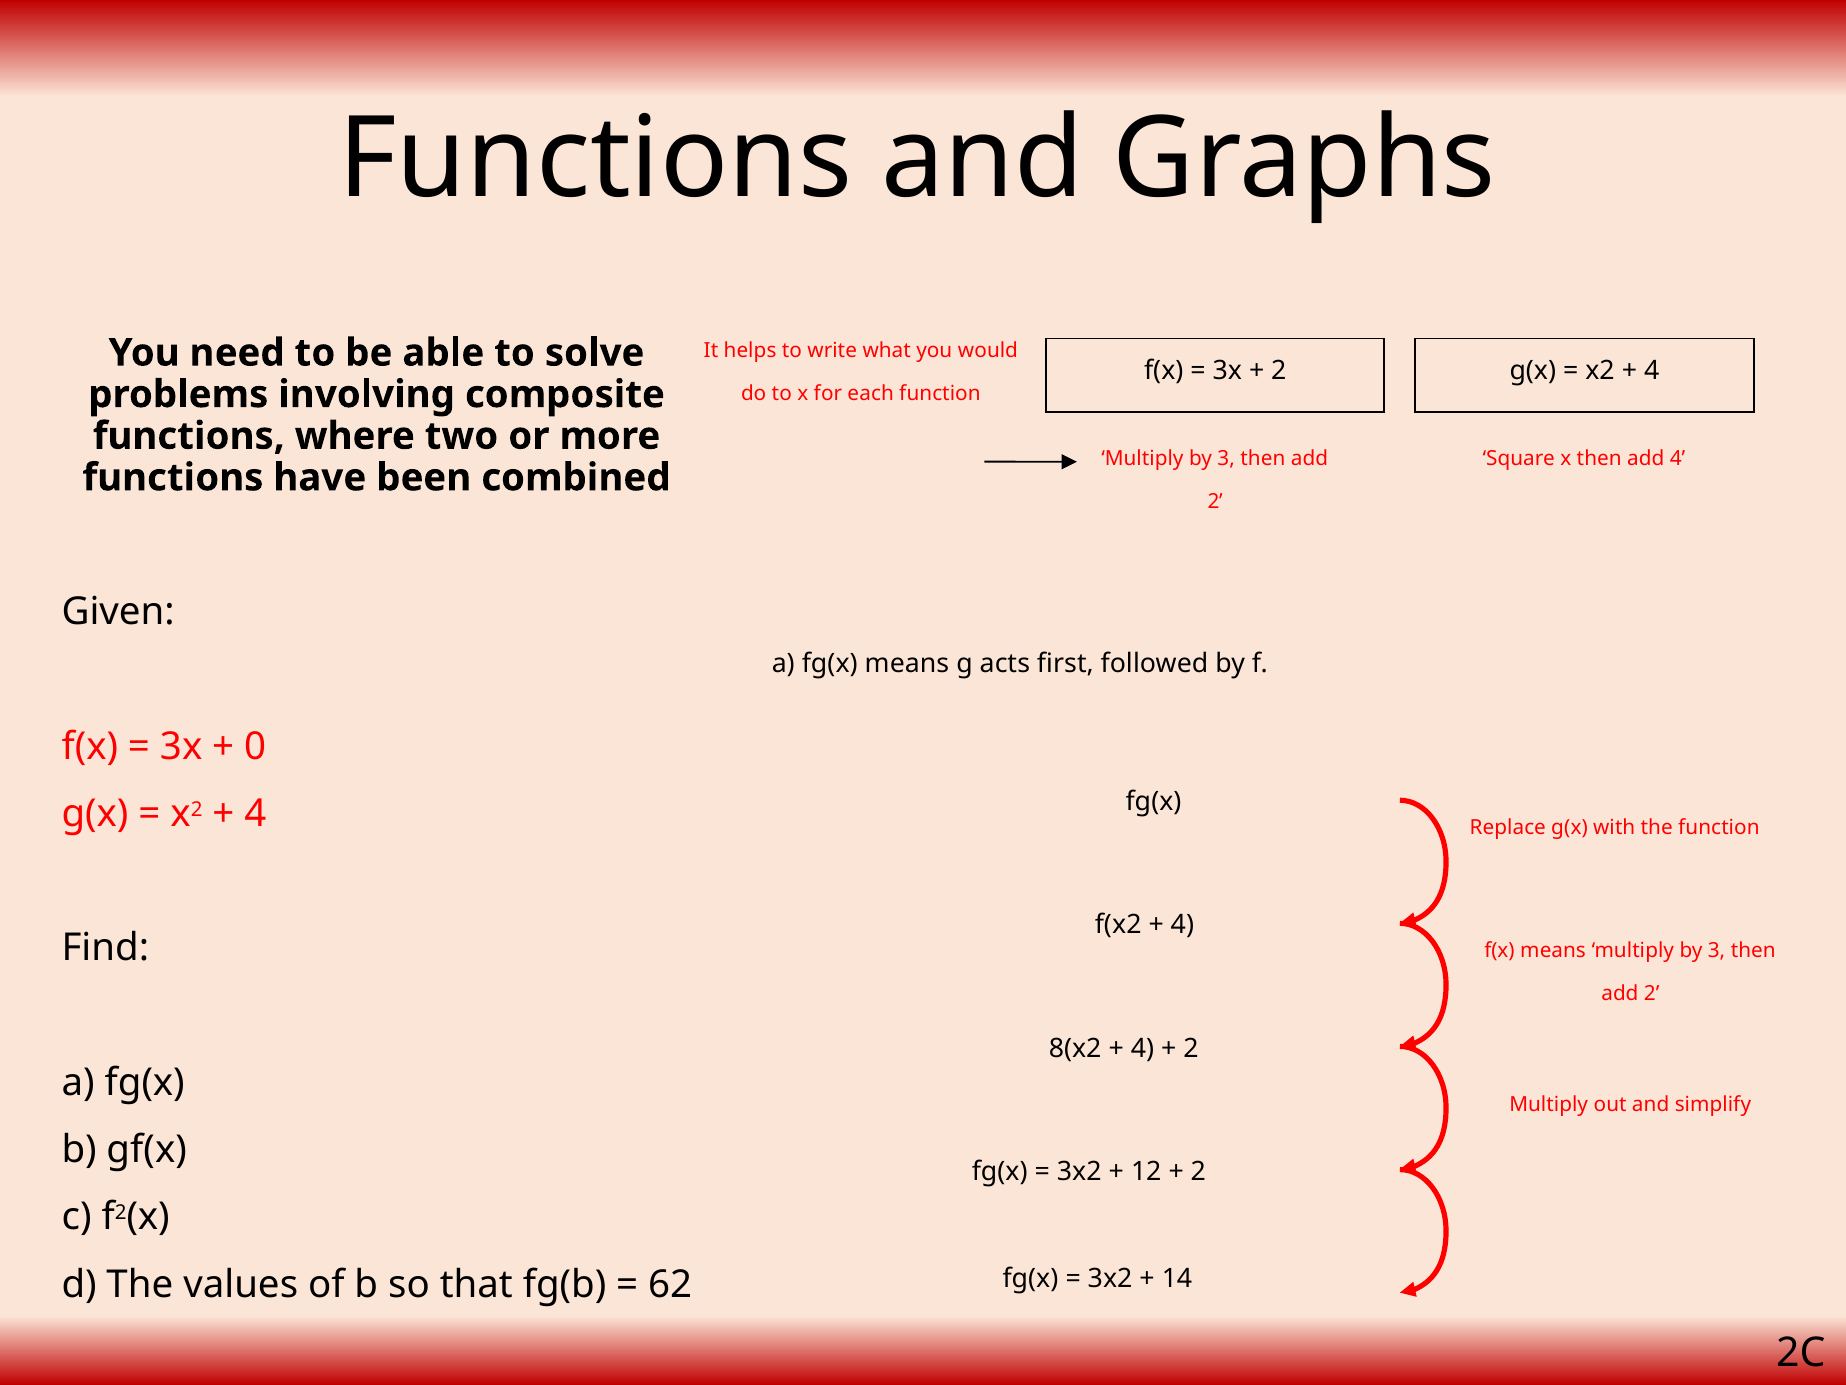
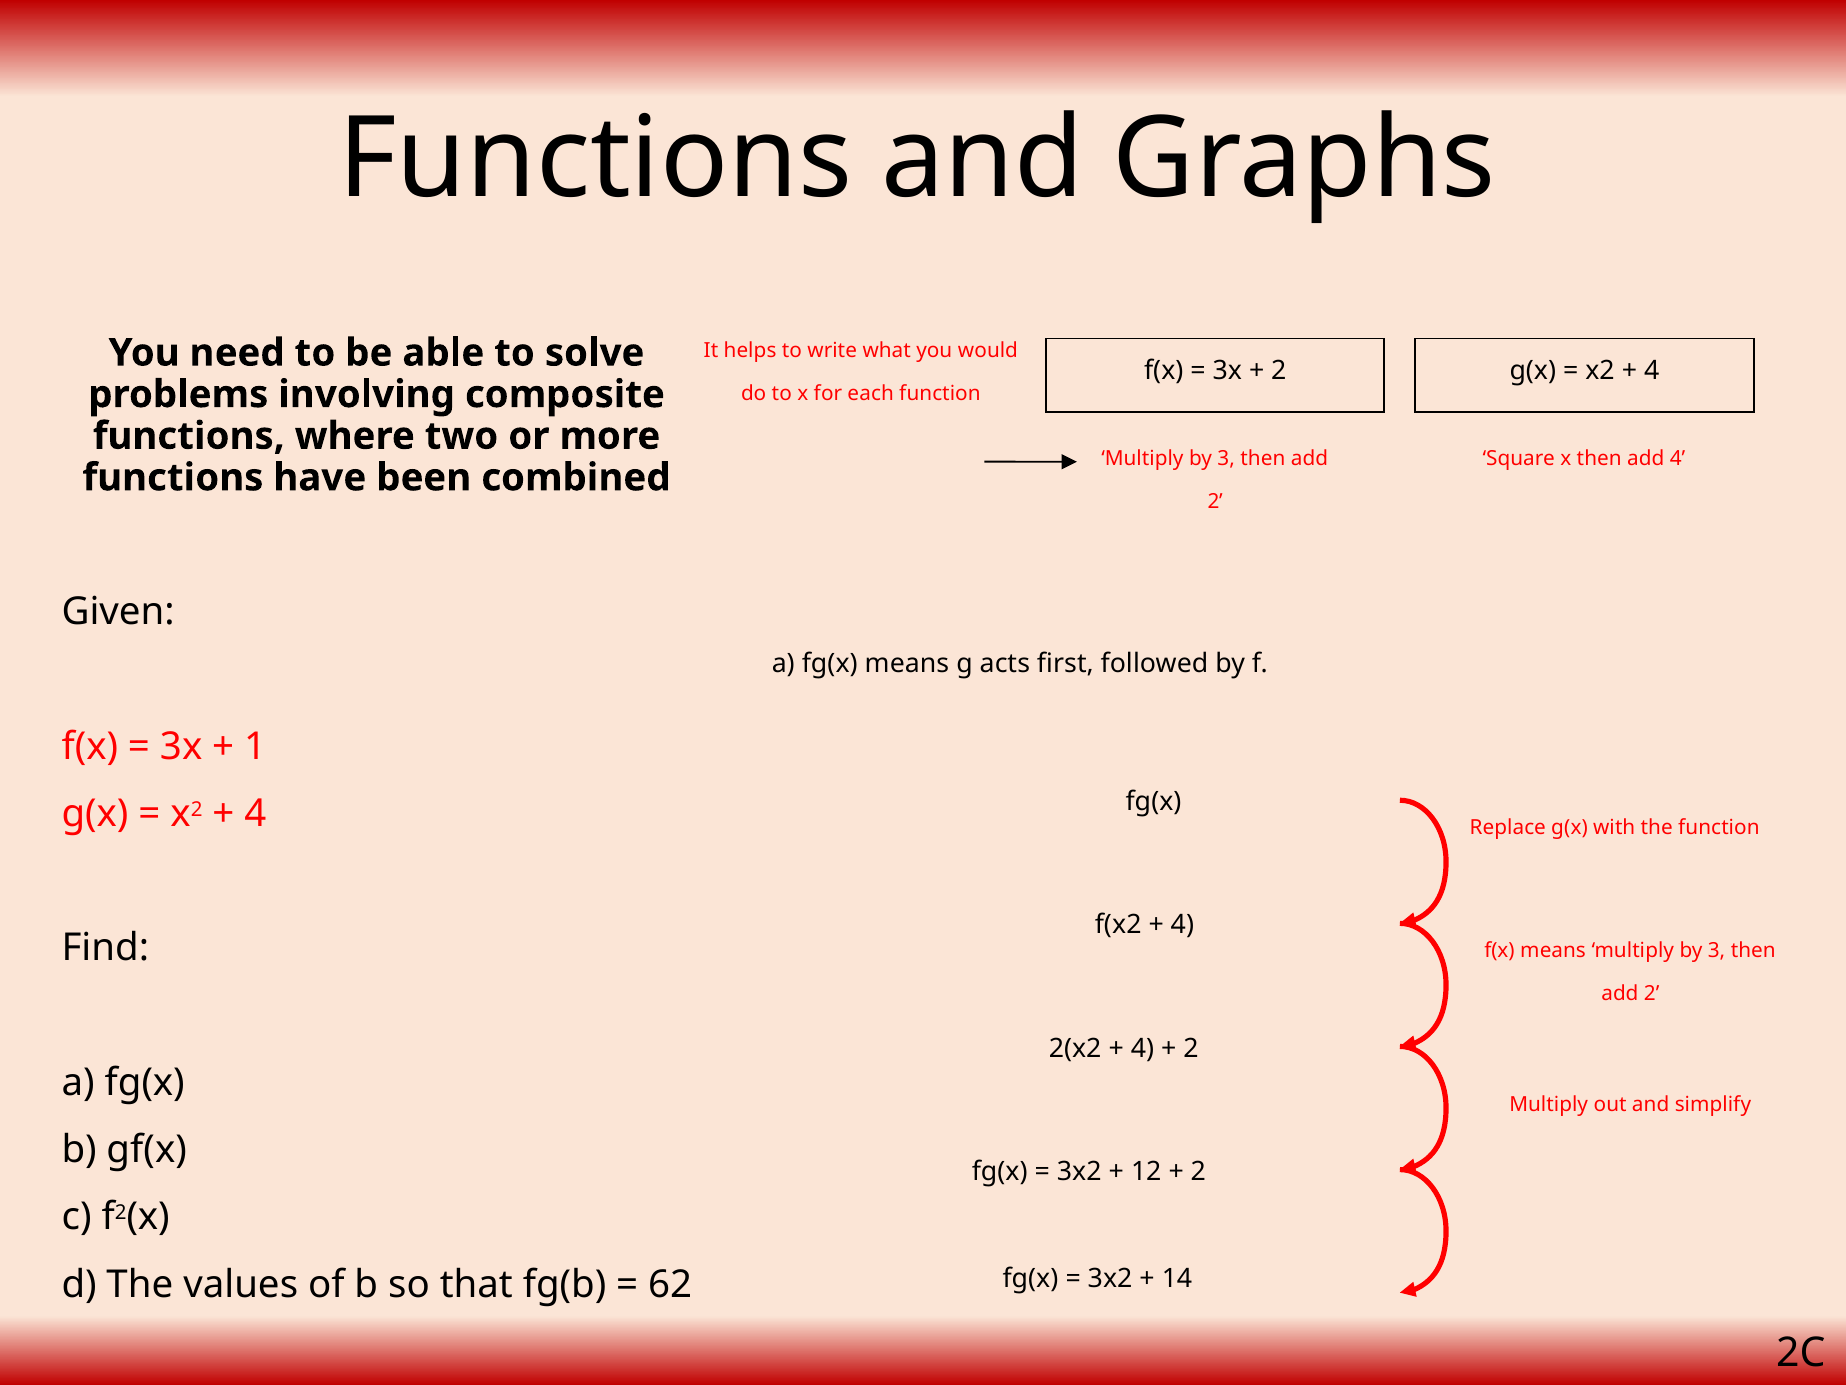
0: 0 -> 1
8(x2: 8(x2 -> 2(x2
